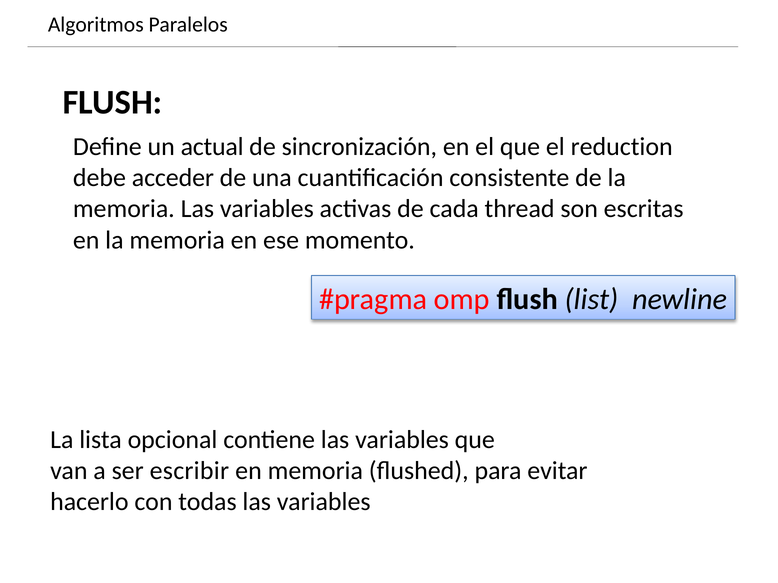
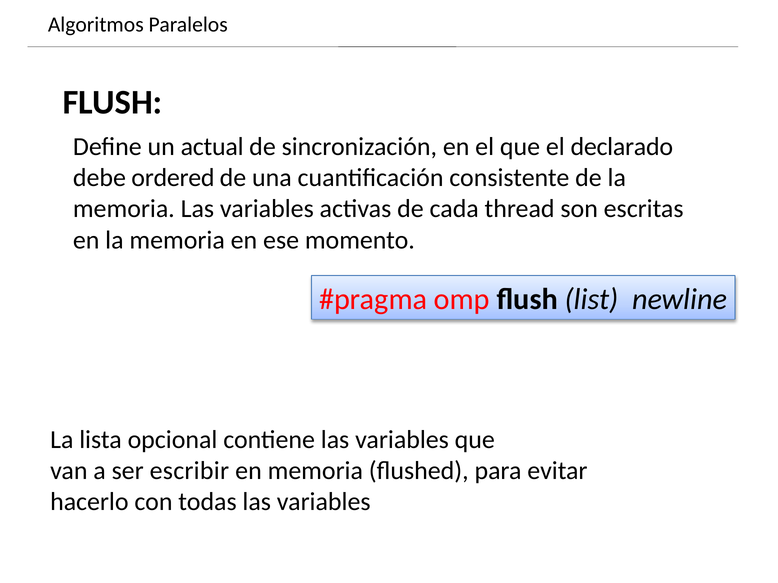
reduction: reduction -> declarado
acceder: acceder -> ordered
